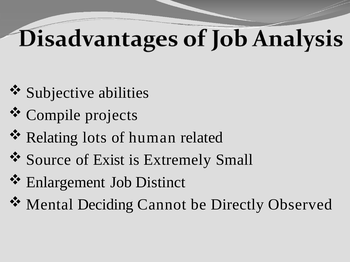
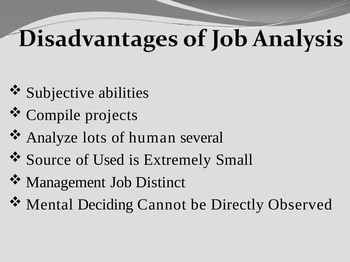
Relating: Relating -> Analyze
related: related -> several
Exist: Exist -> Used
Enlargement: Enlargement -> Management
